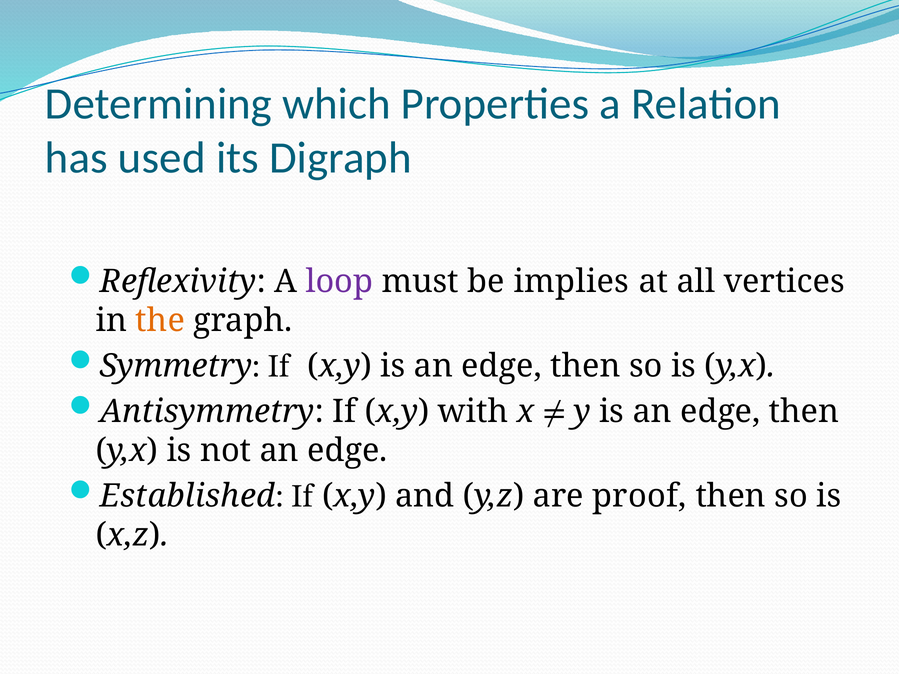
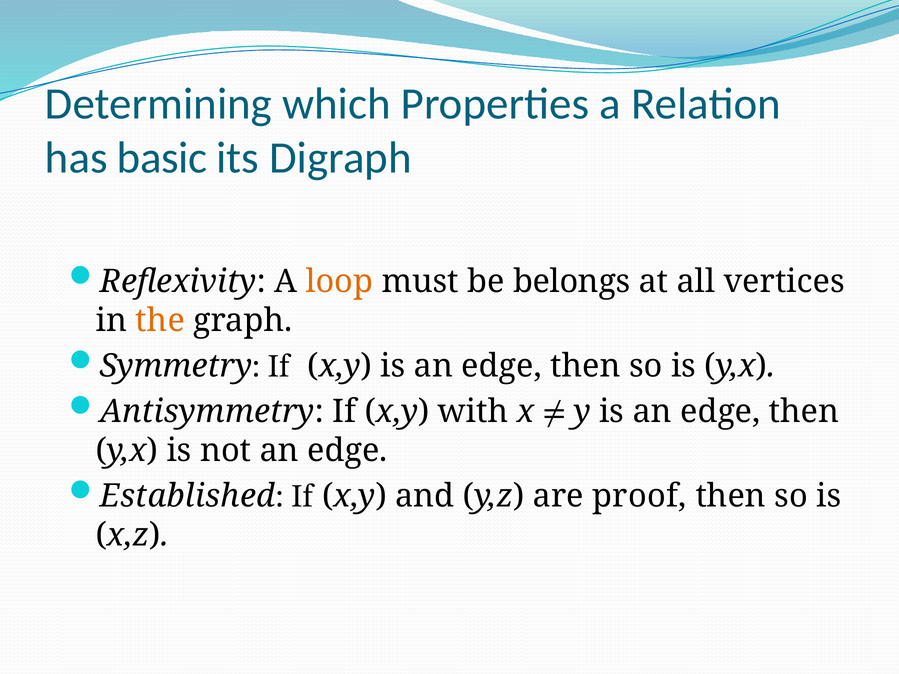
used: used -> basic
loop colour: purple -> orange
implies: implies -> belongs
